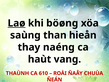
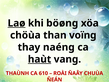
saùng: saùng -> chöùa
hieån: hieån -> voïng
haùt underline: none -> present
